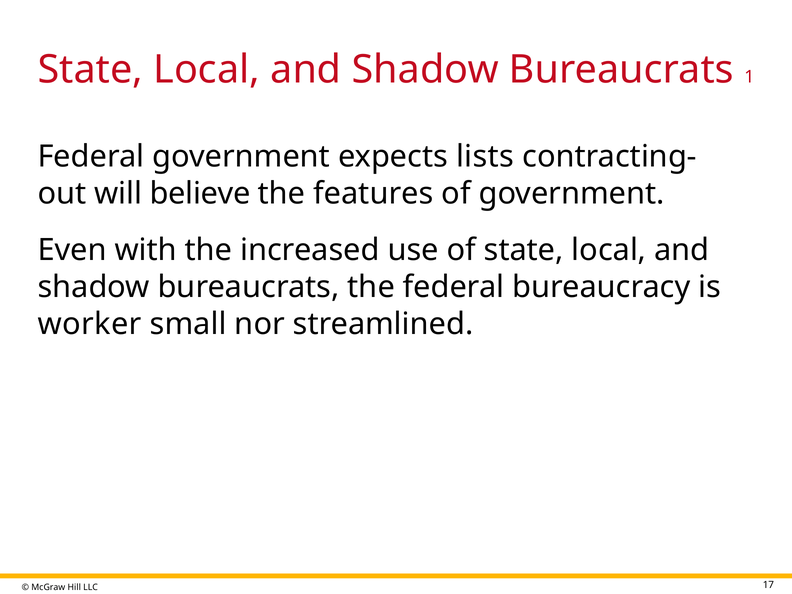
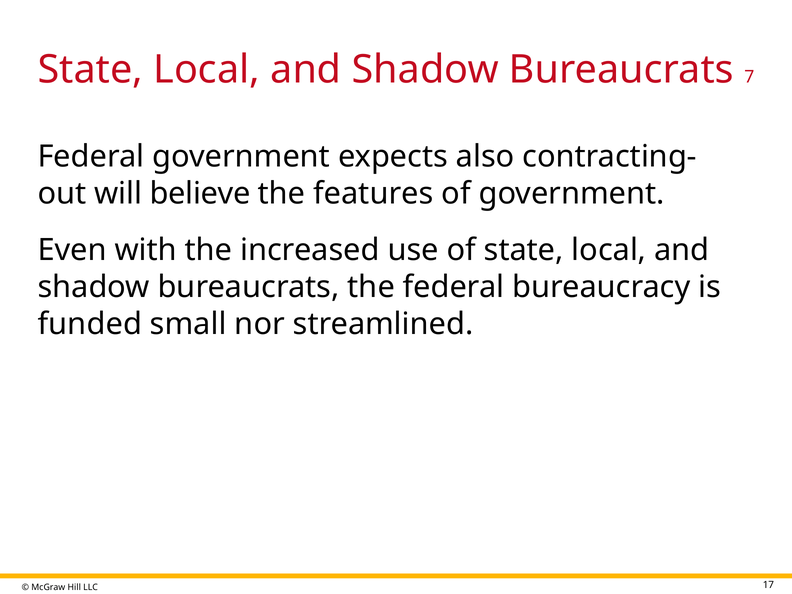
1: 1 -> 7
lists: lists -> also
worker: worker -> funded
